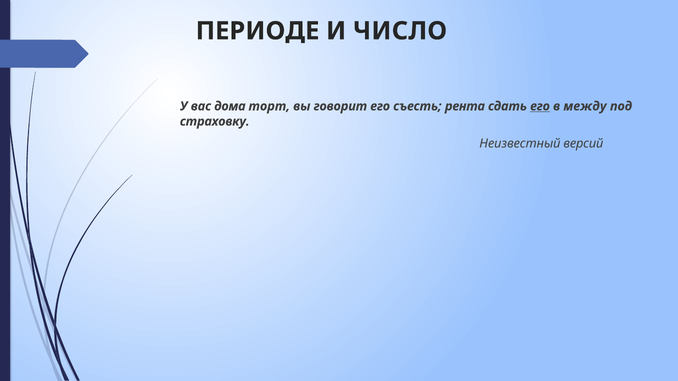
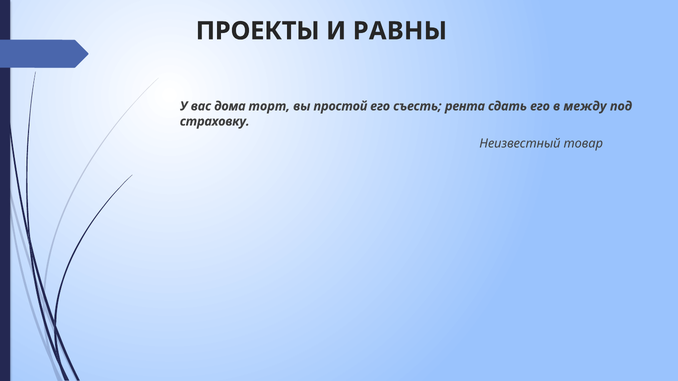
ПЕРИОДЕ: ПЕРИОДЕ -> ПРОЕКТЫ
ЧИСЛО: ЧИСЛО -> РАВНЫ
говорит: говорит -> простой
его at (540, 106) underline: present -> none
версий: версий -> товар
